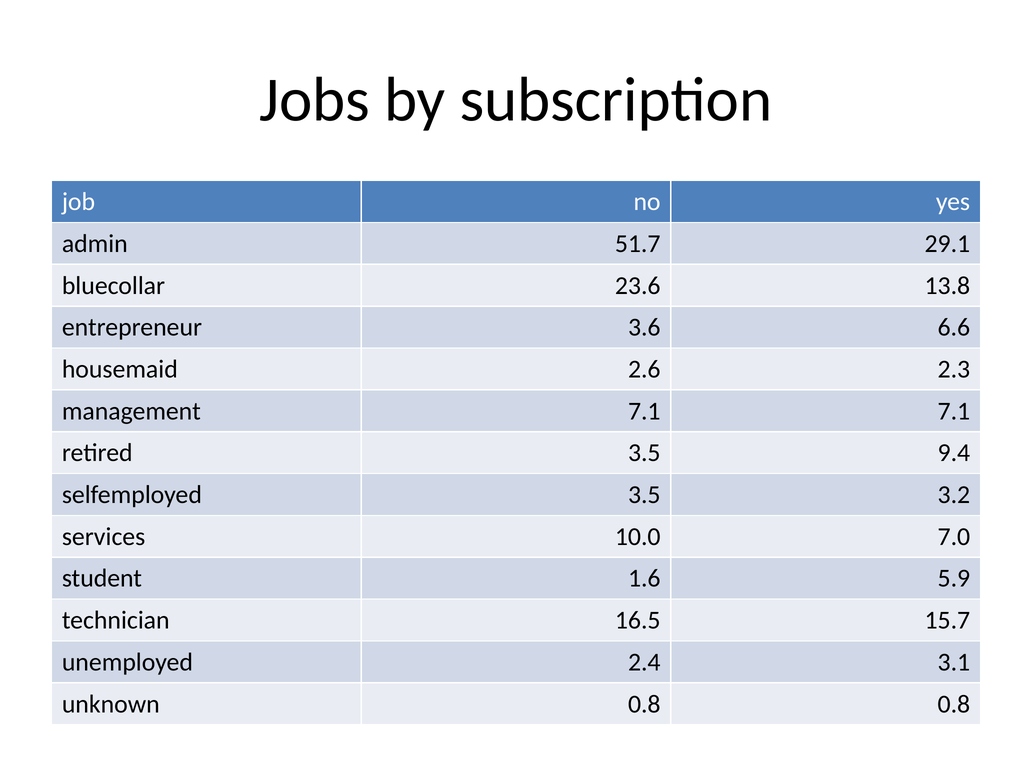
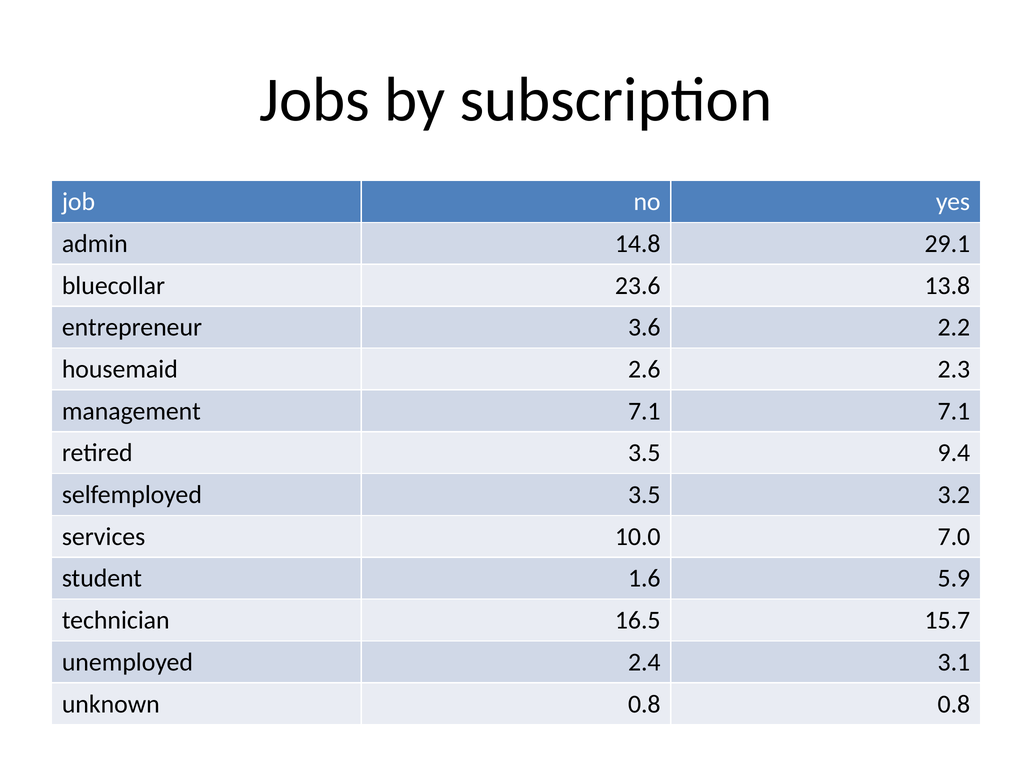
51.7: 51.7 -> 14.8
6.6: 6.6 -> 2.2
